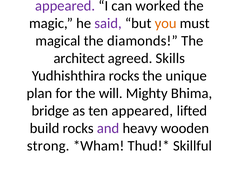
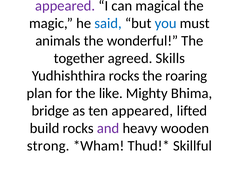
can worked: worked -> magical
said colour: purple -> blue
you colour: orange -> blue
magical at (58, 41): magical -> animals
diamonds: diamonds -> wonderful
architect at (79, 58): architect -> together
unique: unique -> roaring
will: will -> like
